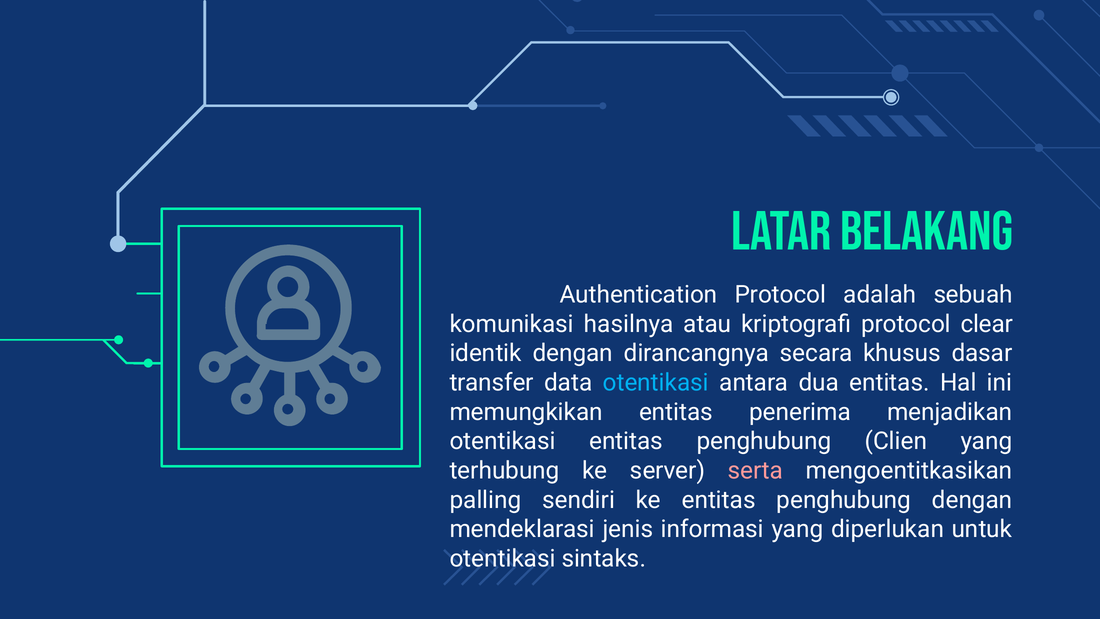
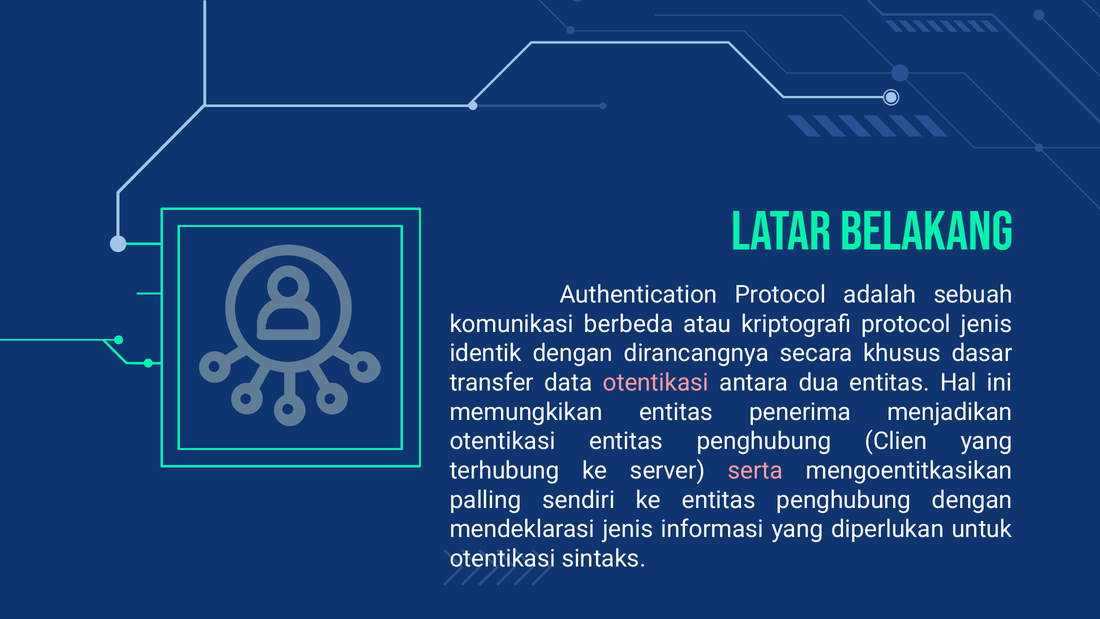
hasilnya: hasilnya -> berbeda
protocol clear: clear -> jenis
otentikasi at (656, 383) colour: light blue -> pink
